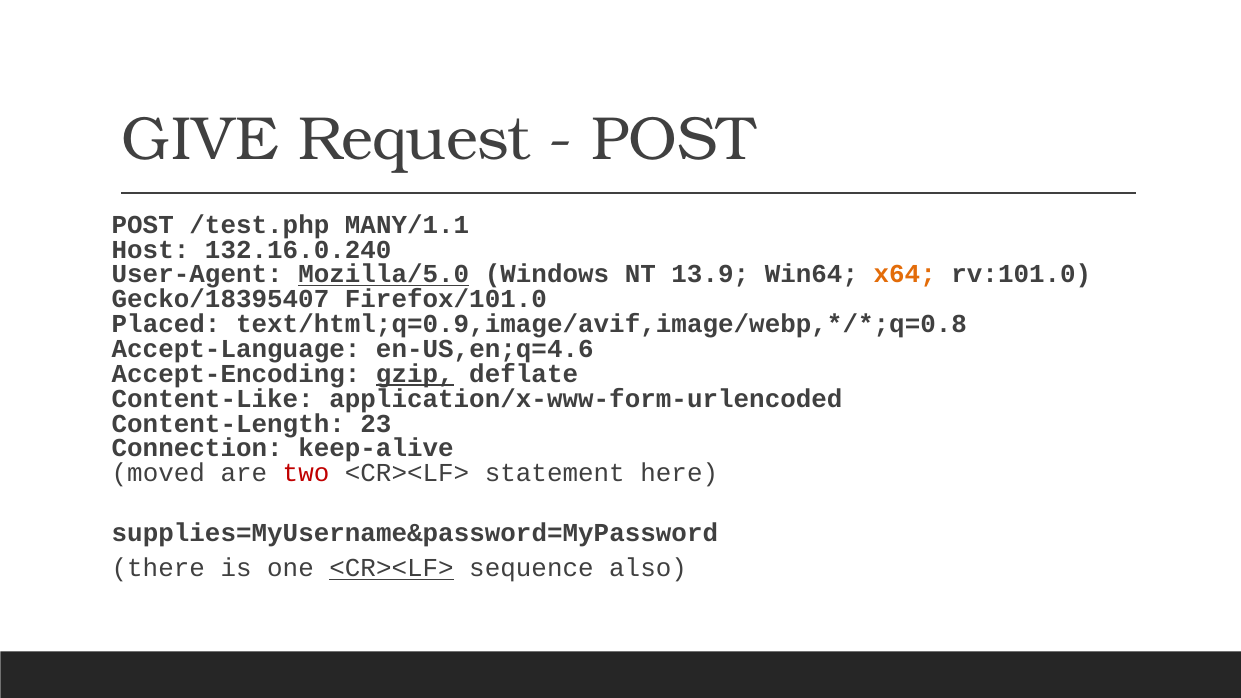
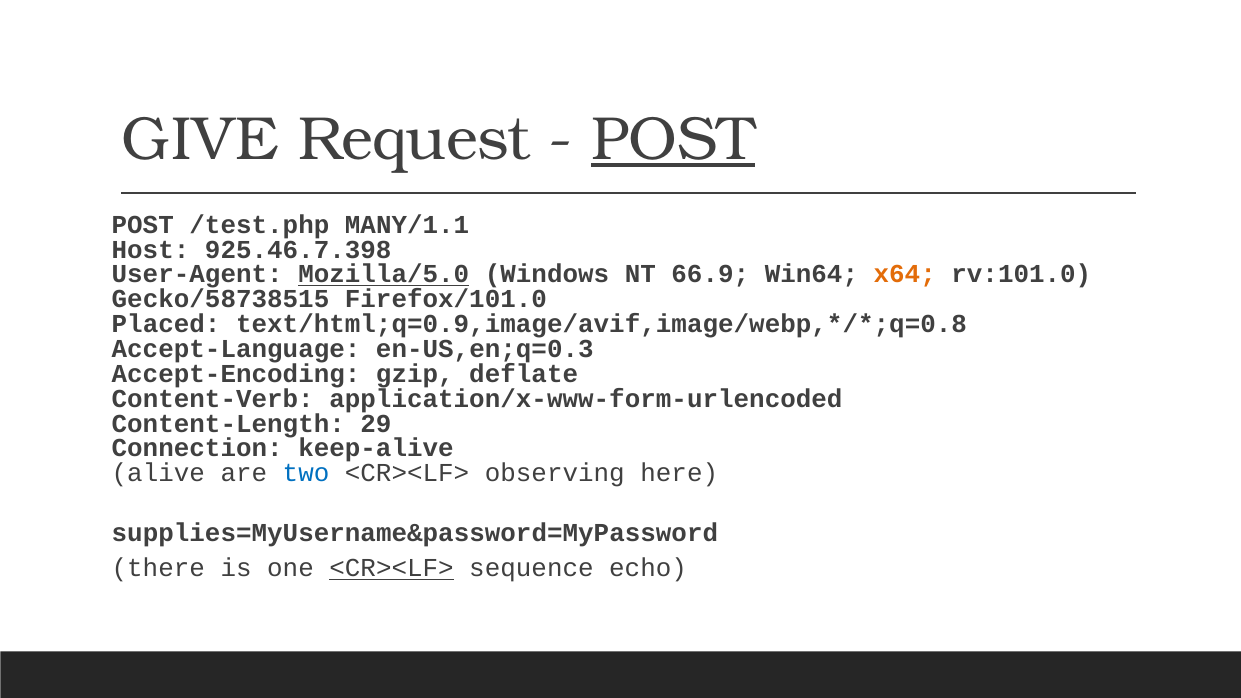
POST at (673, 139) underline: none -> present
132.16.0.240: 132.16.0.240 -> 925.46.7.398
13.9: 13.9 -> 66.9
Gecko/18395407: Gecko/18395407 -> Gecko/58738515
en-US,en;q=4.6: en-US,en;q=4.6 -> en-US,en;q=0.3
gzip underline: present -> none
Content-Like: Content-Like -> Content-Verb
23: 23 -> 29
moved: moved -> alive
two colour: red -> blue
statement: statement -> observing
also: also -> echo
